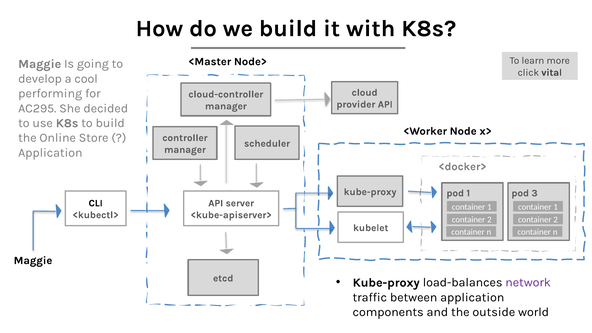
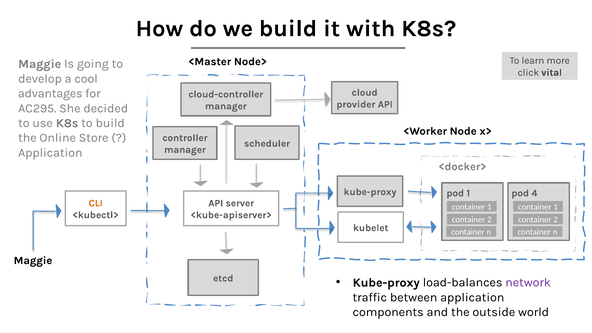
performing: performing -> advantages
3: 3 -> 4
CLI colour: black -> orange
